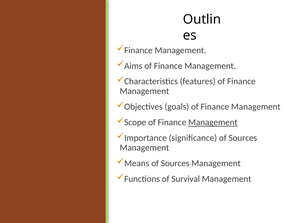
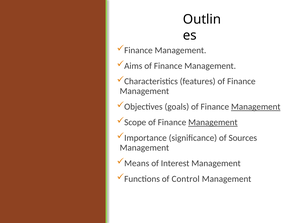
Management at (256, 107) underline: none -> present
Sources at (175, 163): Sources -> Interest
Survival: Survival -> Control
